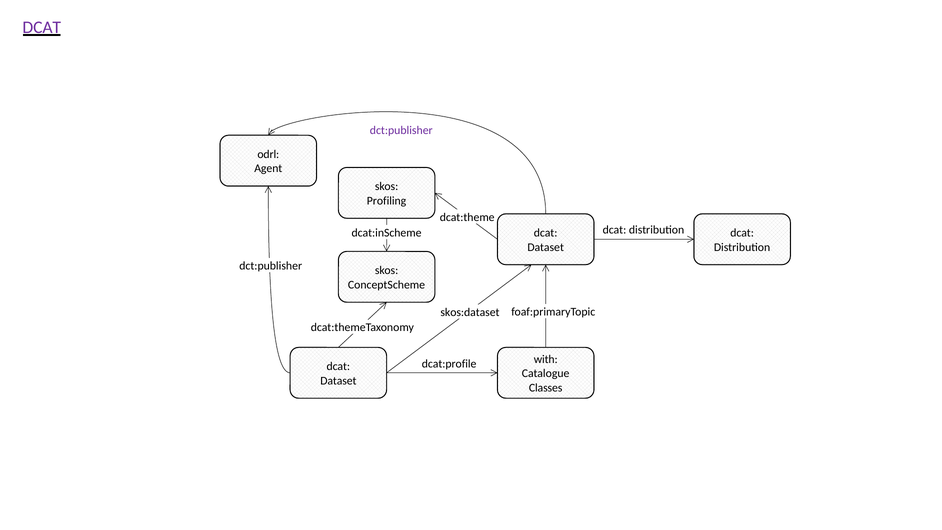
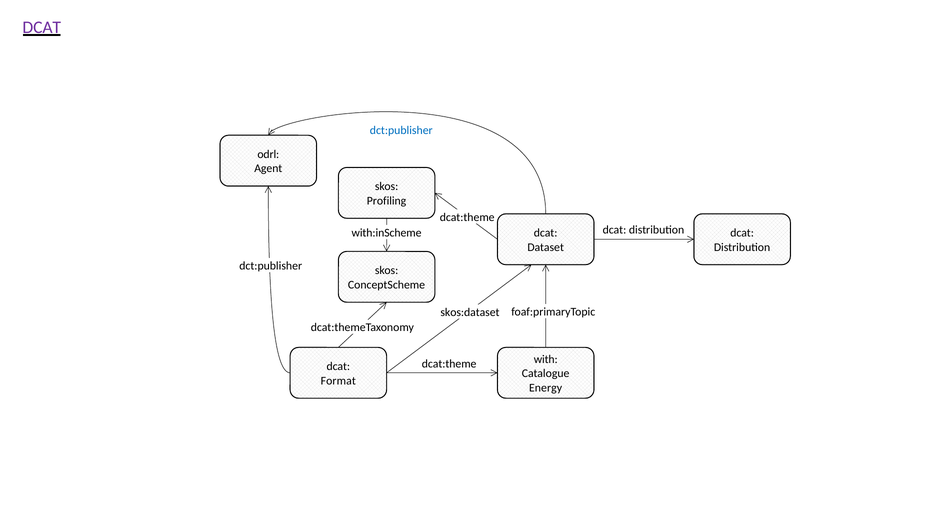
dct:publisher at (401, 130) colour: purple -> blue
dcat:inScheme: dcat:inScheme -> with:inScheme
dcat:profile at (449, 364): dcat:profile -> dcat:theme
Dataset at (338, 381): Dataset -> Format
Classes: Classes -> Energy
